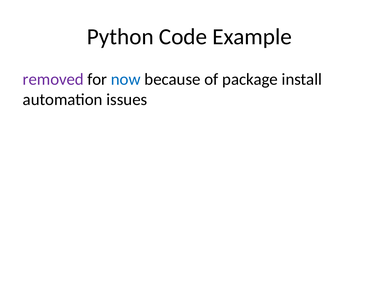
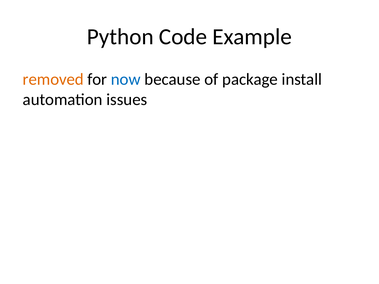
removed colour: purple -> orange
